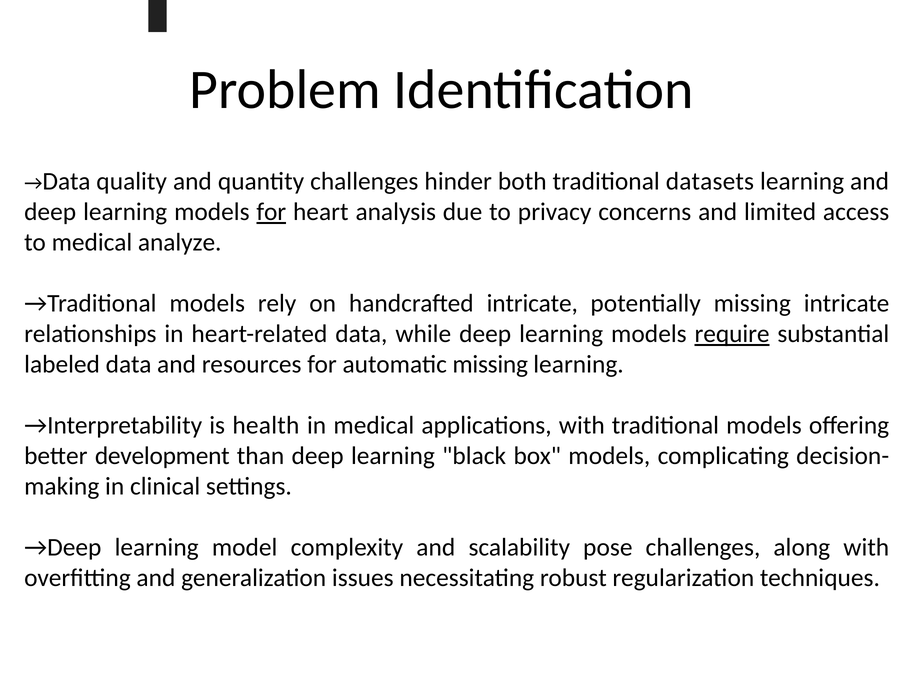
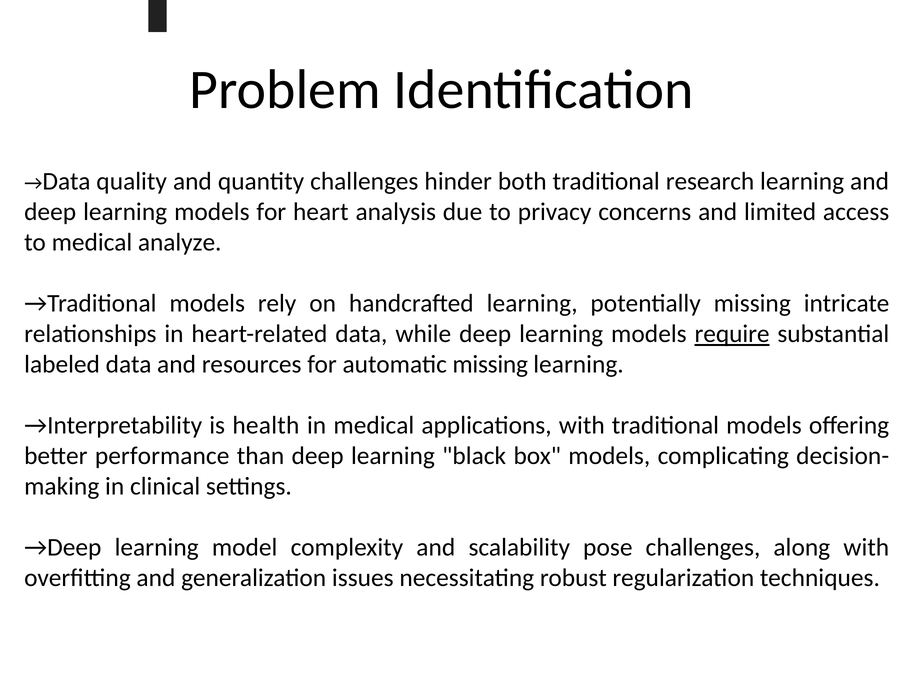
datasets: datasets -> research
for at (271, 212) underline: present -> none
handcrafted intricate: intricate -> learning
development: development -> performance
